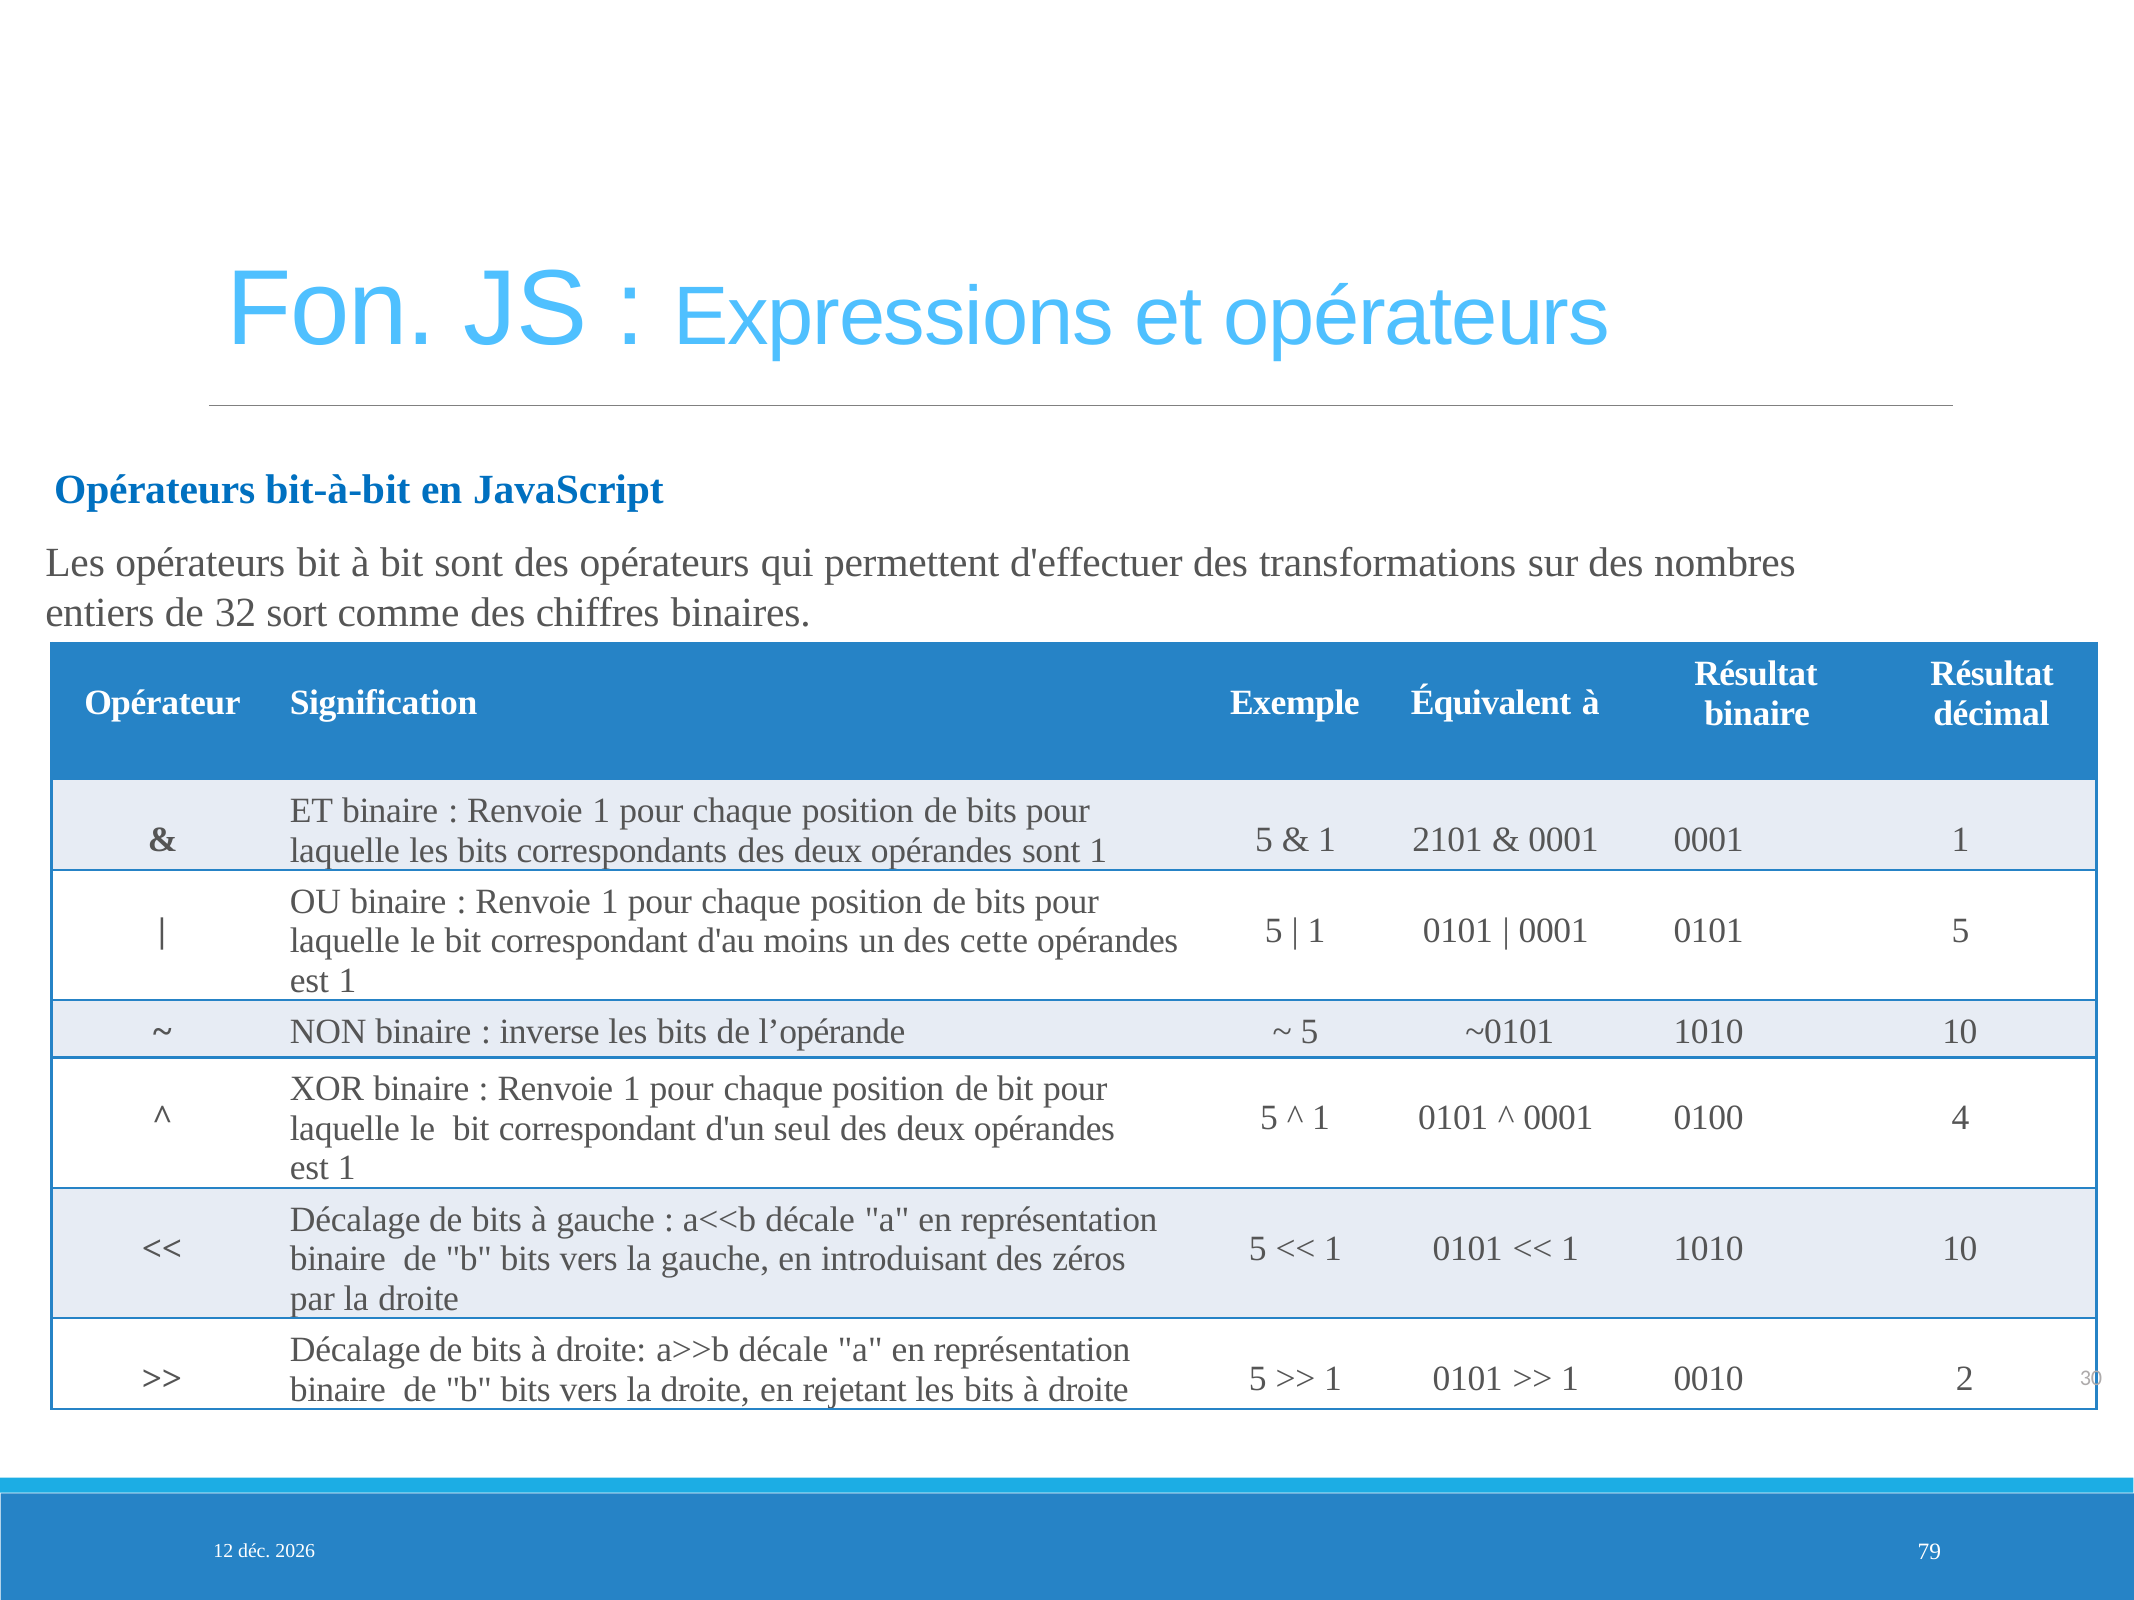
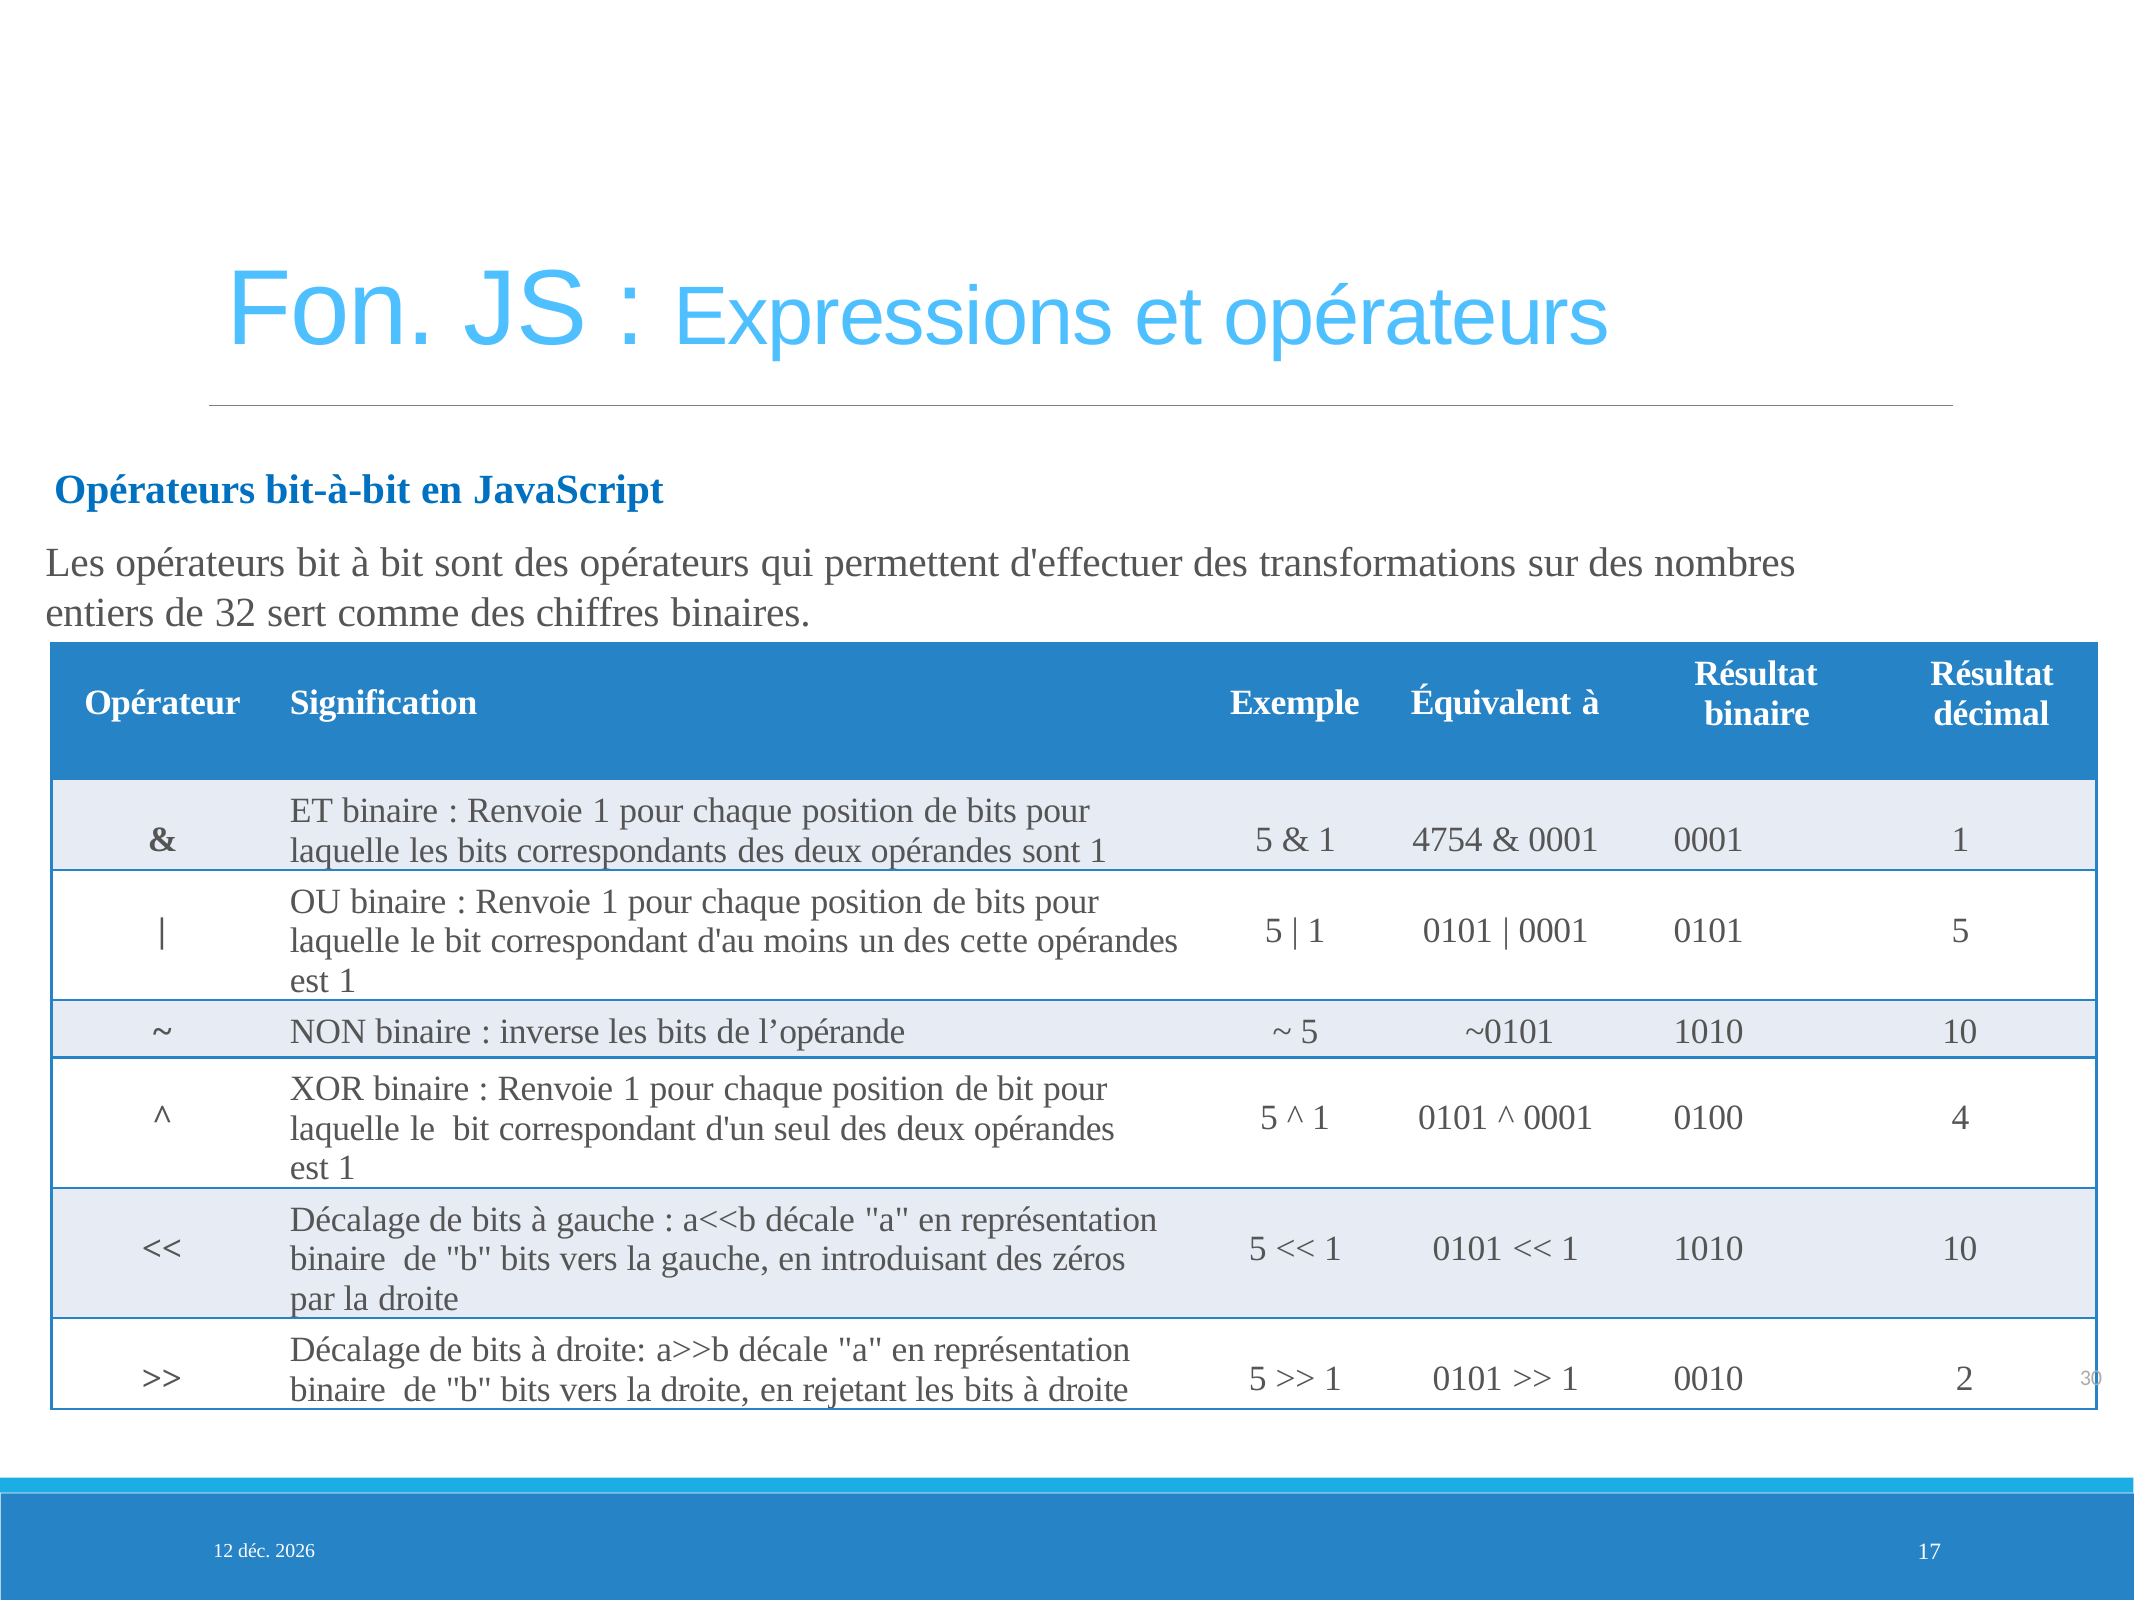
sort: sort -> sert
2101: 2101 -> 4754
79: 79 -> 17
